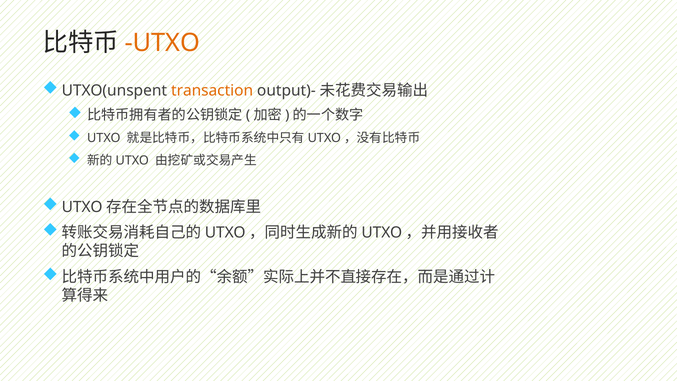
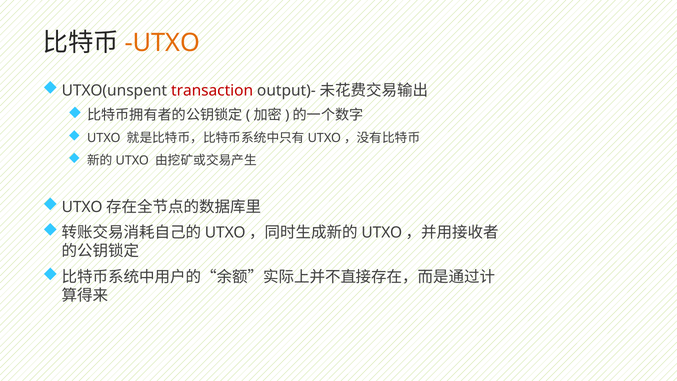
transaction colour: orange -> red
